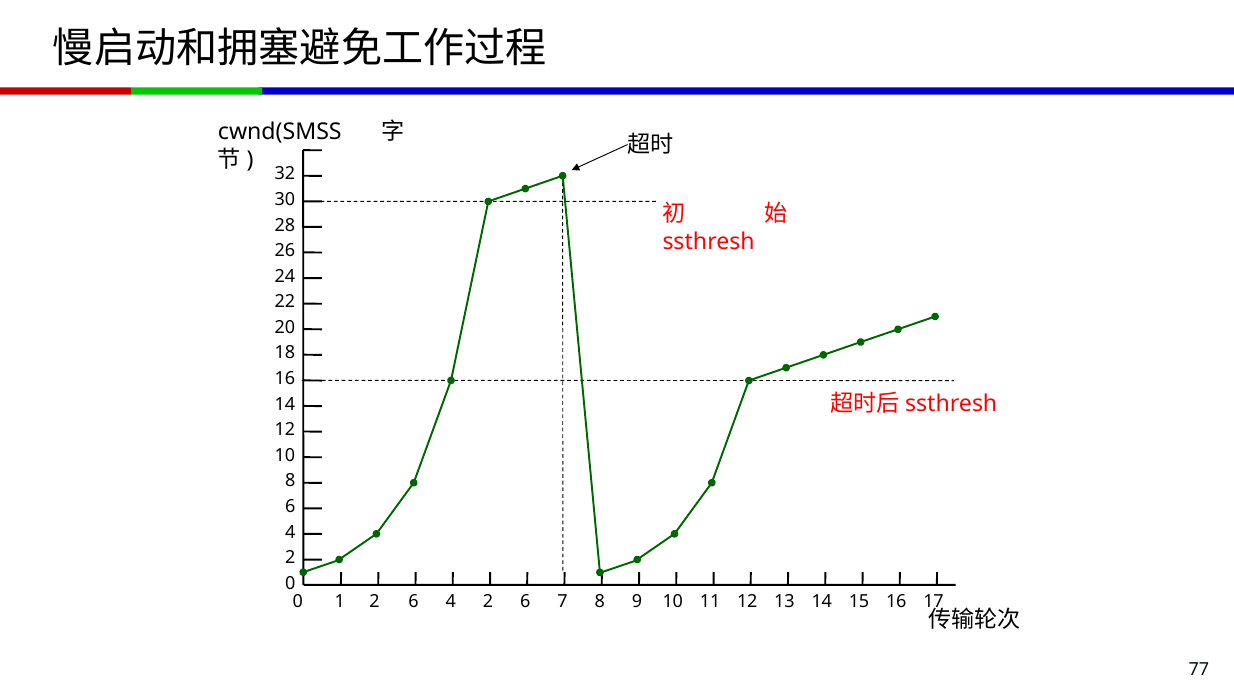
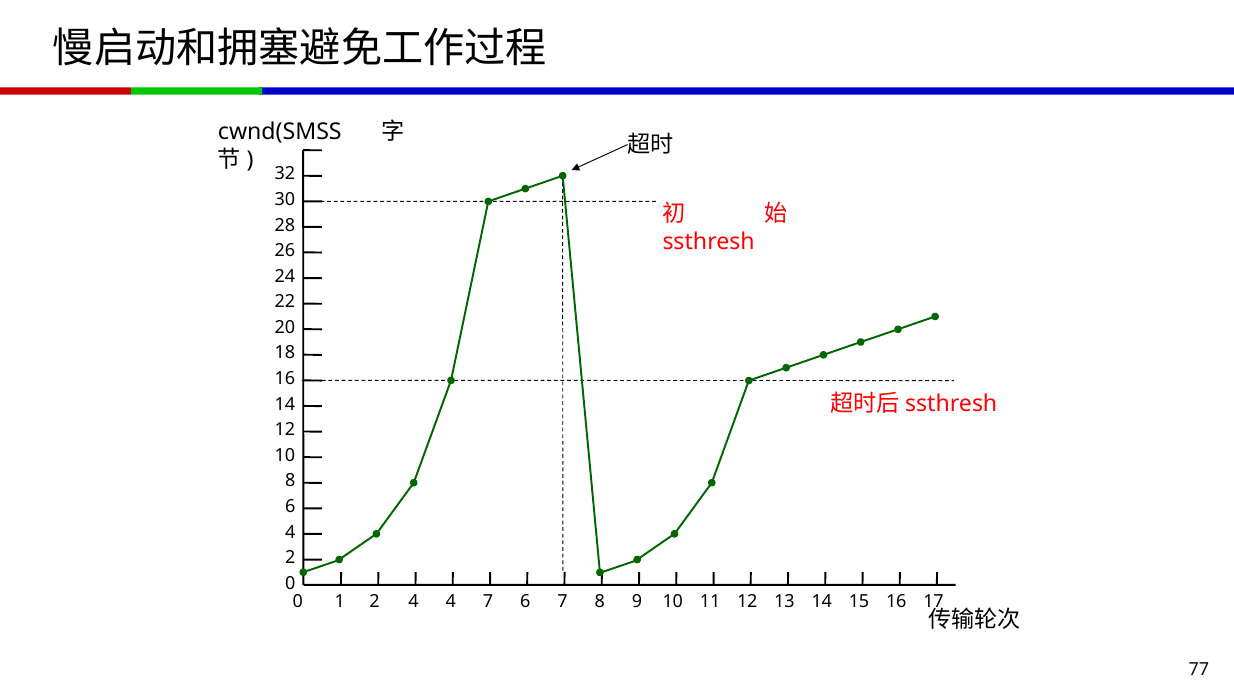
1 6: 6 -> 4
4 2: 2 -> 7
